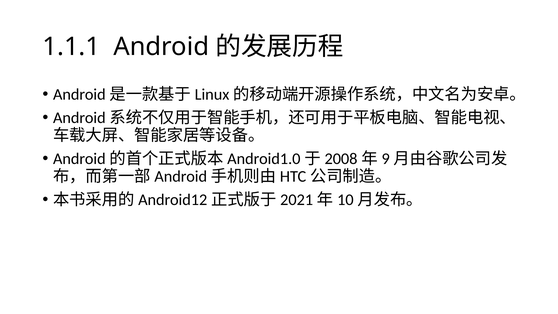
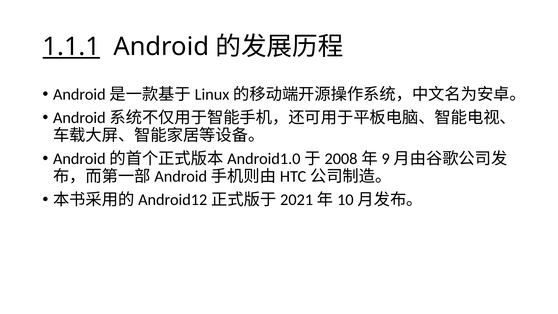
1.1.1 underline: none -> present
